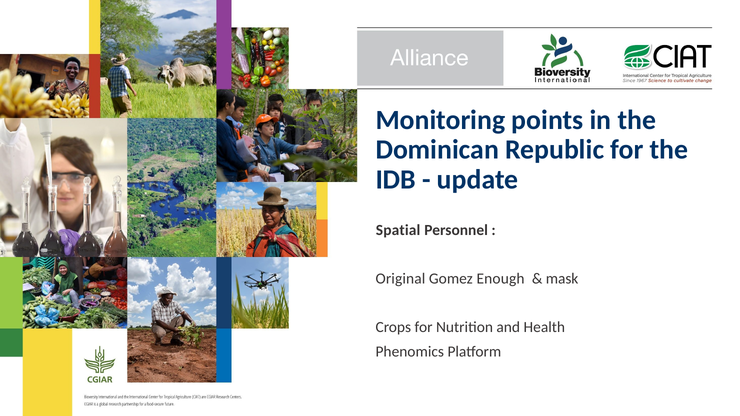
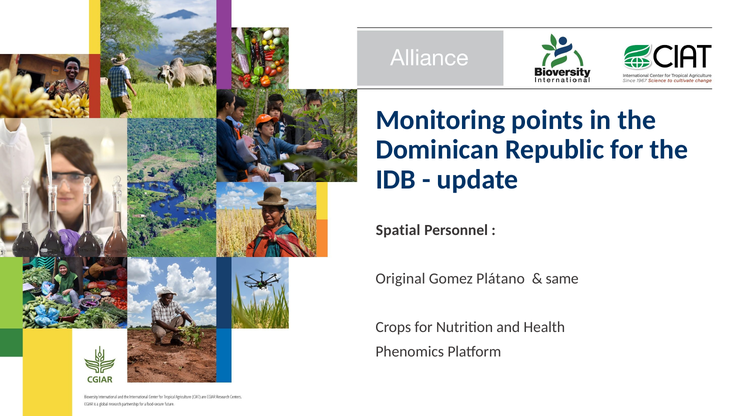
Enough: Enough -> Plátano
mask: mask -> same
